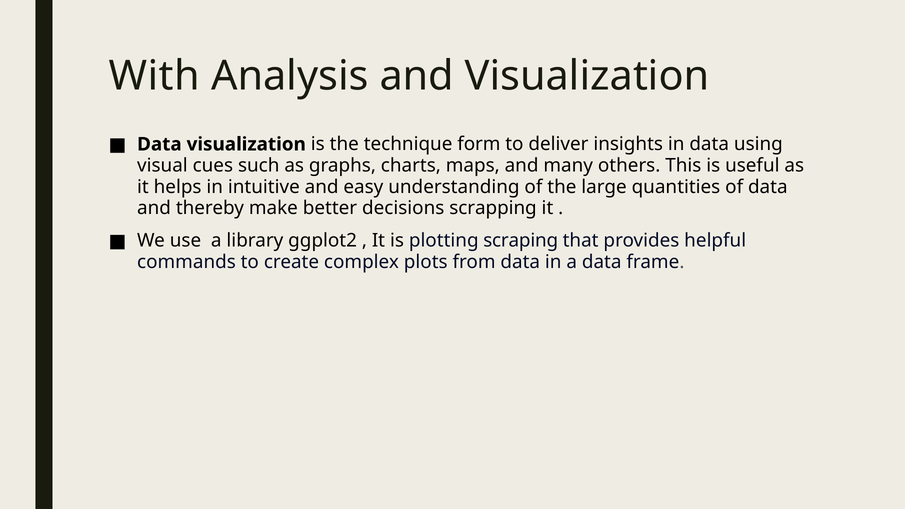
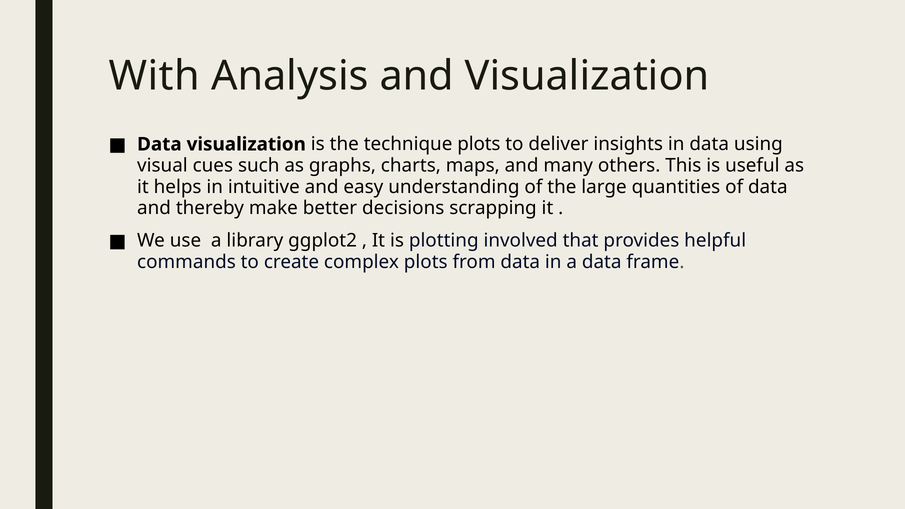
technique form: form -> plots
scraping: scraping -> involved
